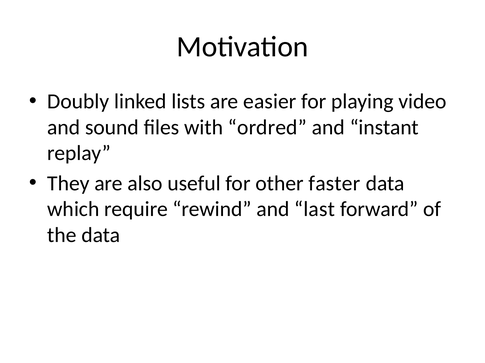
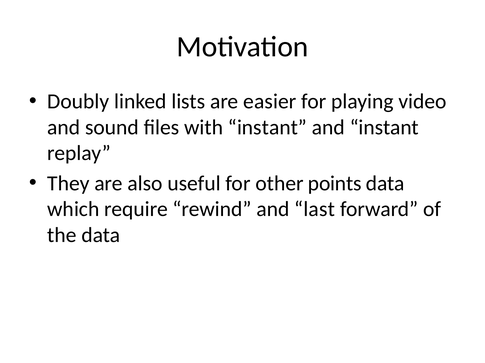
with ordred: ordred -> instant
faster: faster -> points
